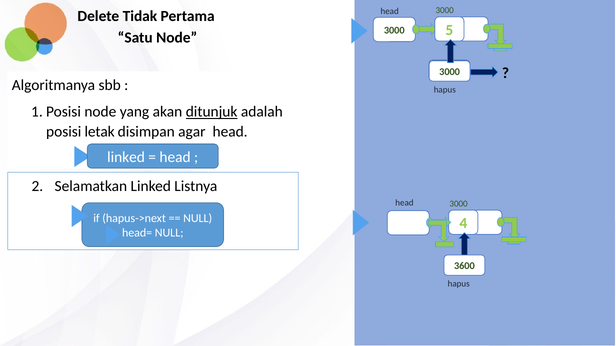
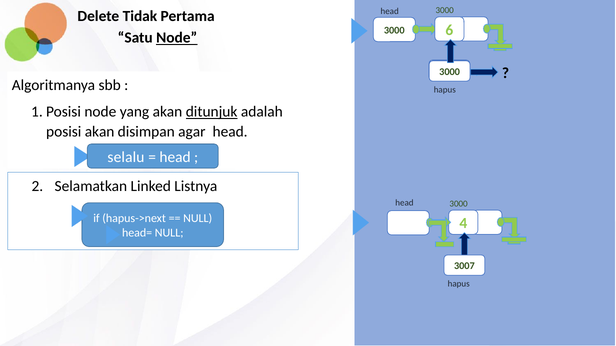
5: 5 -> 6
Node at (177, 38) underline: none -> present
posisi letak: letak -> akan
linked at (126, 157): linked -> selalu
3600: 3600 -> 3007
